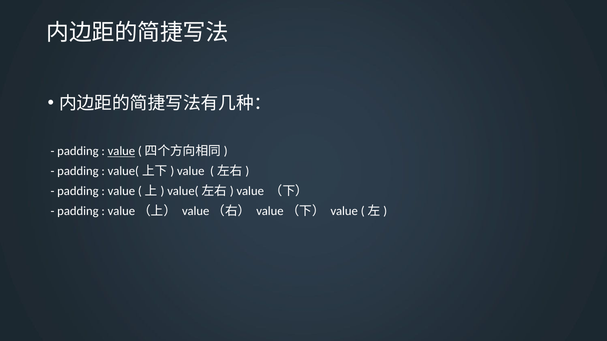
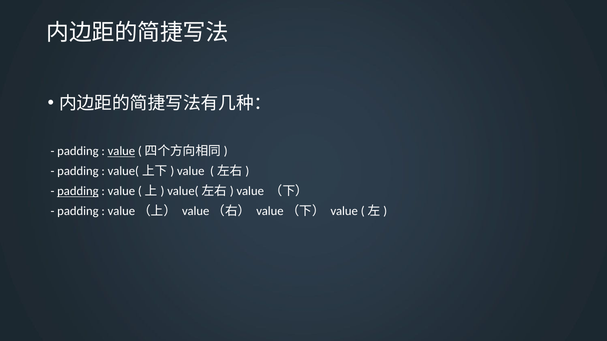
padding at (78, 192) underline: none -> present
